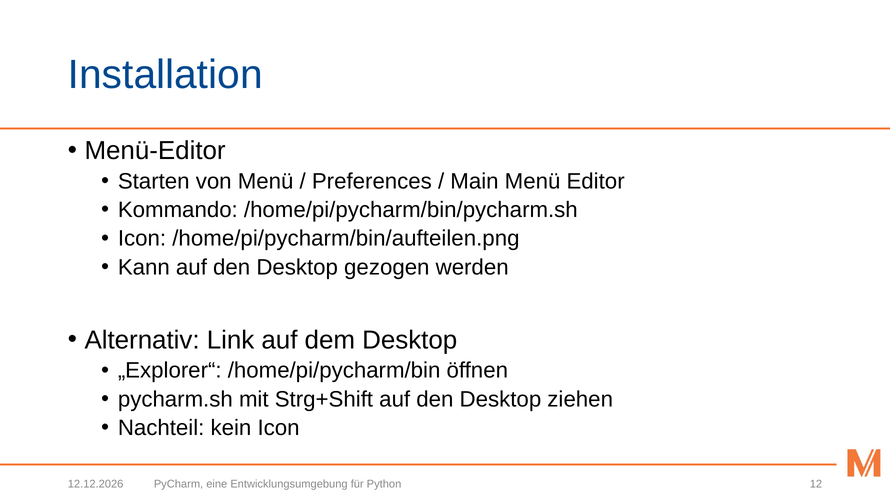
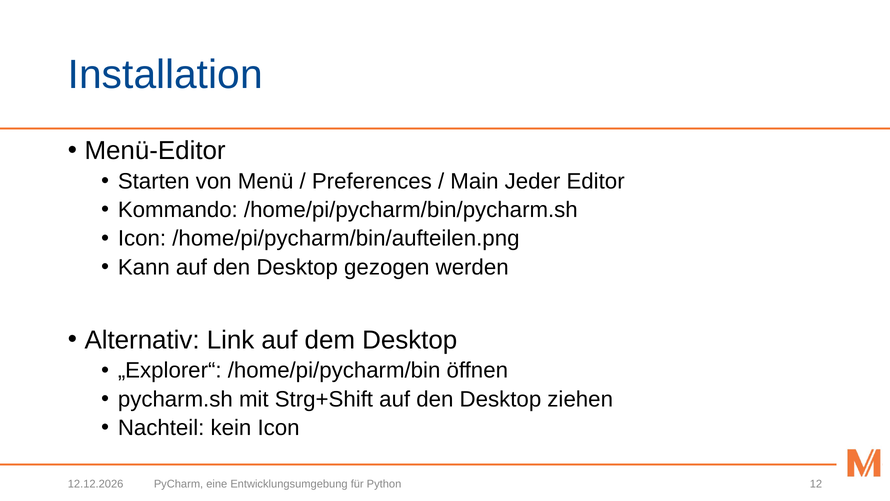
Main Menü: Menü -> Jeder
